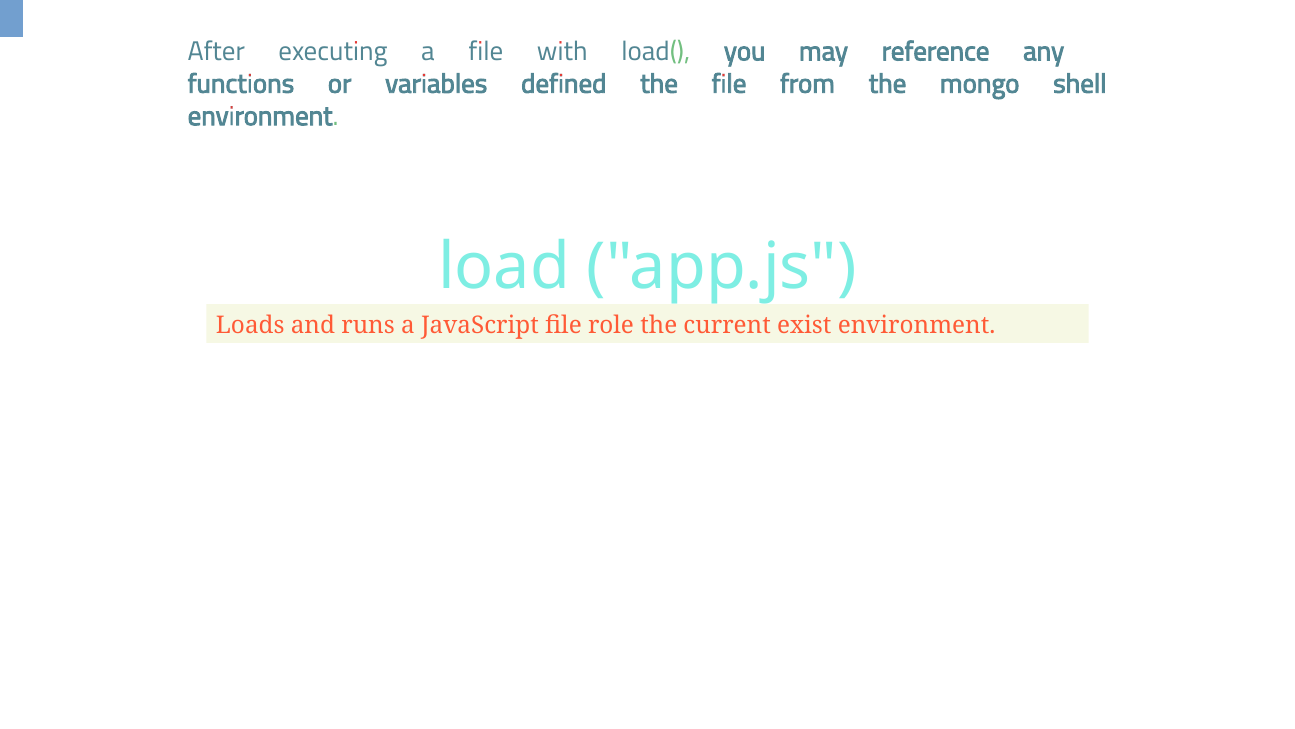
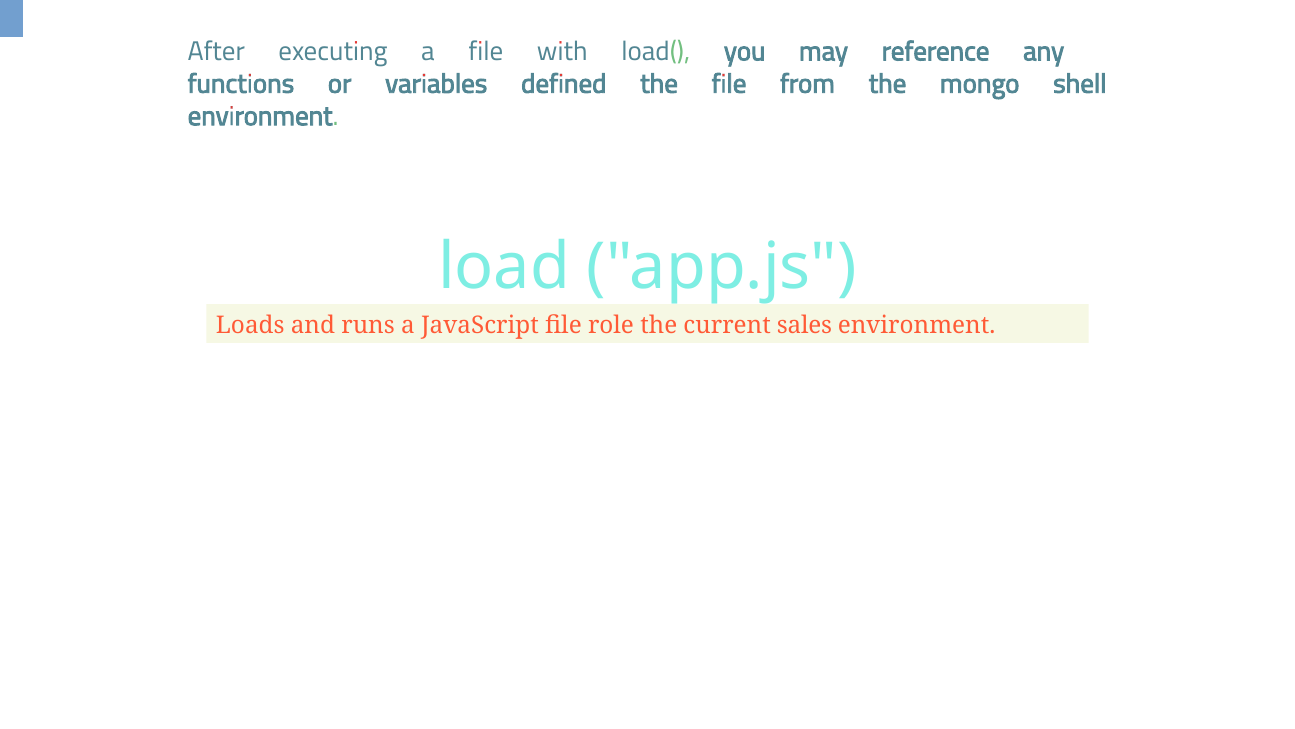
exist: exist -> sales
